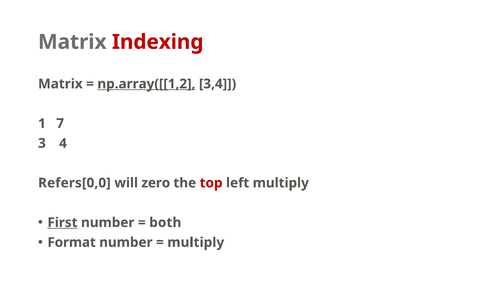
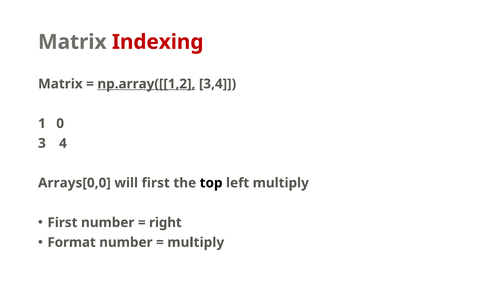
7: 7 -> 0
Refers[0,0: Refers[0,0 -> Arrays[0,0
will zero: zero -> first
top colour: red -> black
First at (62, 222) underline: present -> none
both: both -> right
